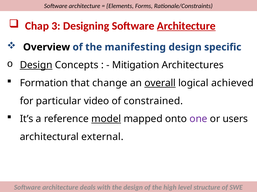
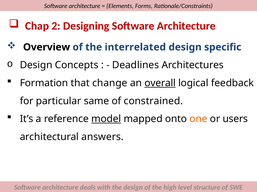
3: 3 -> 2
Architecture at (186, 26) underline: present -> none
manifesting: manifesting -> interrelated
Design at (36, 65) underline: present -> none
Mitigation: Mitigation -> Deadlines
achieved: achieved -> feedback
video: video -> same
one colour: purple -> orange
external: external -> answers
